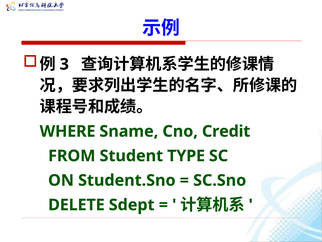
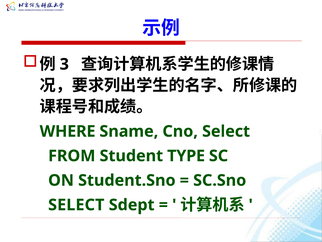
Cno Credit: Credit -> Select
DELETE at (76, 205): DELETE -> SELECT
